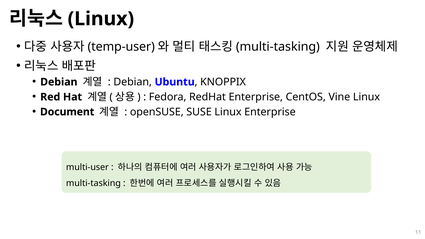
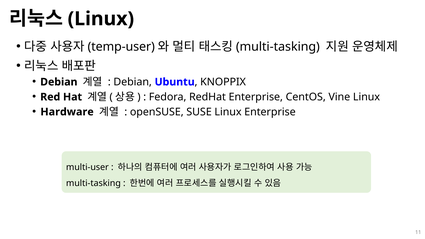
Document: Document -> Hardware
